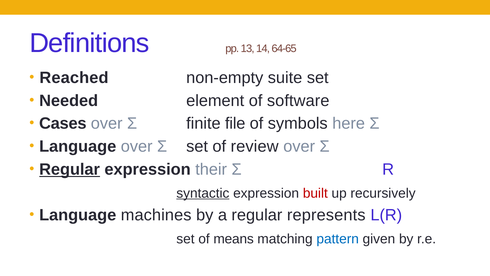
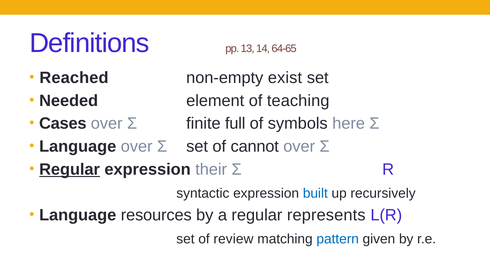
suite: suite -> exist
software: software -> teaching
file: file -> full
review: review -> cannot
syntactic underline: present -> none
built colour: red -> blue
machines: machines -> resources
means: means -> review
